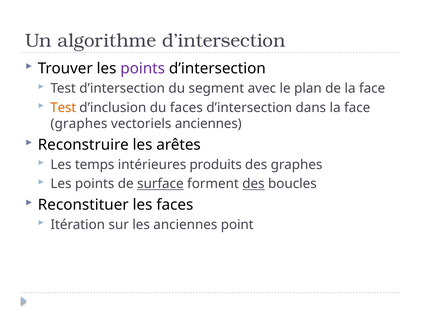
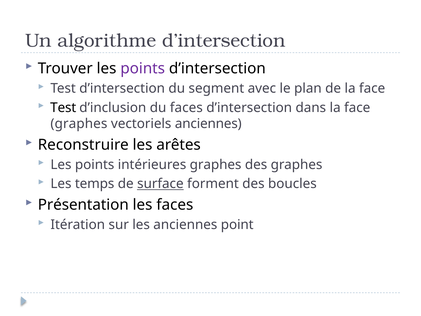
Test at (63, 108) colour: orange -> black
temps at (95, 165): temps -> points
intérieures produits: produits -> graphes
points at (95, 184): points -> temps
des at (253, 184) underline: present -> none
Reconstituer: Reconstituer -> Présentation
